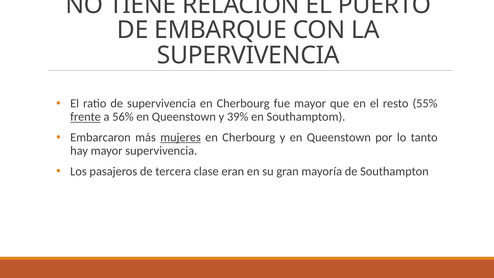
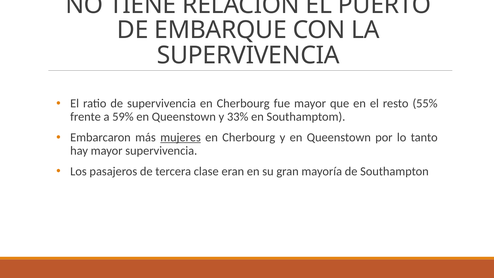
frente underline: present -> none
56%: 56% -> 59%
39%: 39% -> 33%
